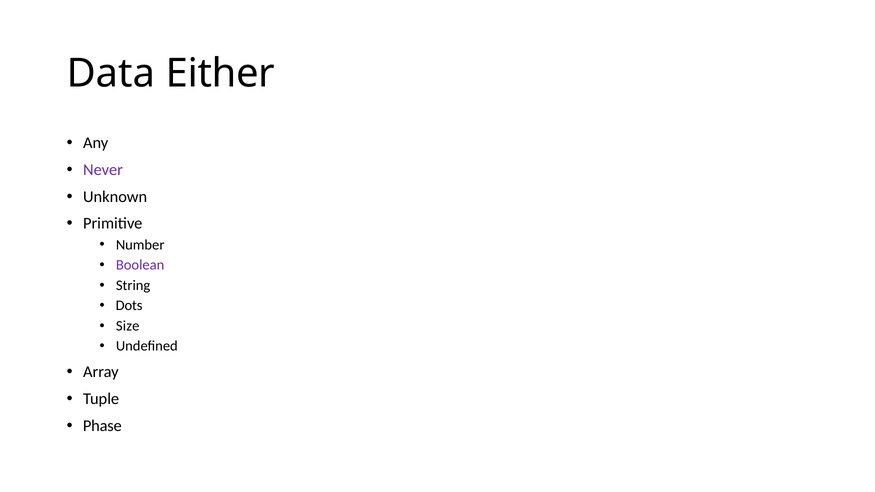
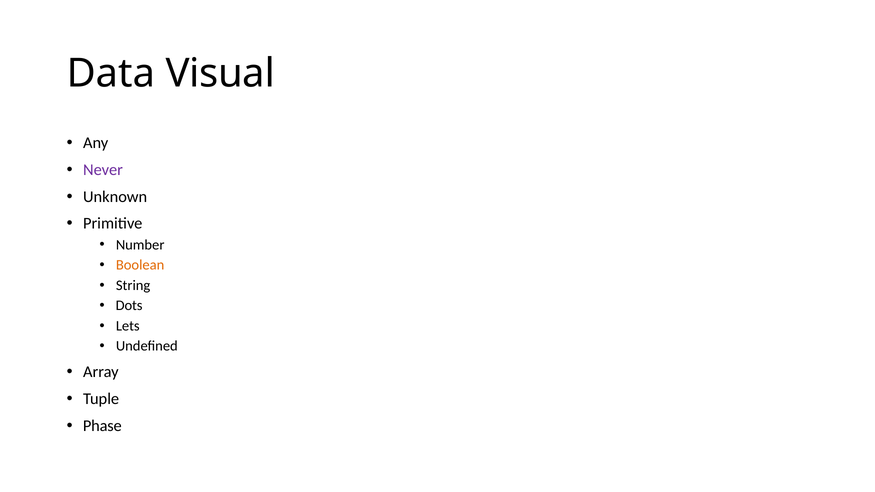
Either: Either -> Visual
Boolean colour: purple -> orange
Size: Size -> Lets
